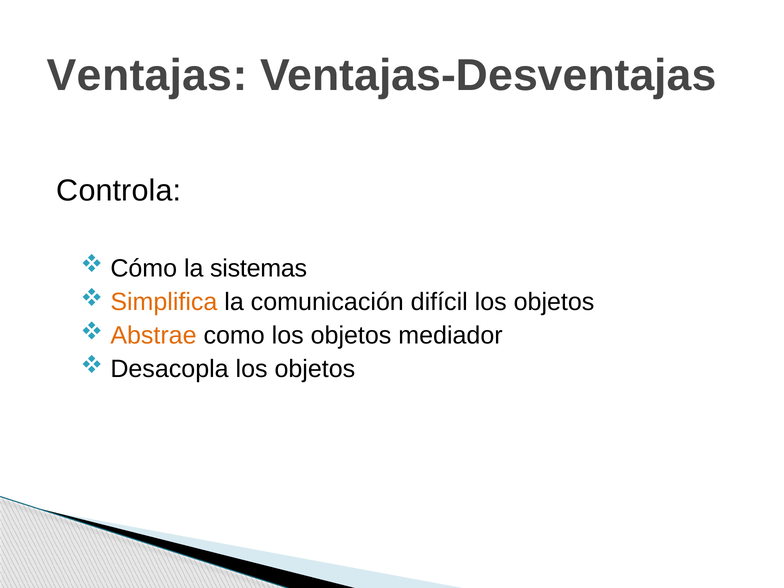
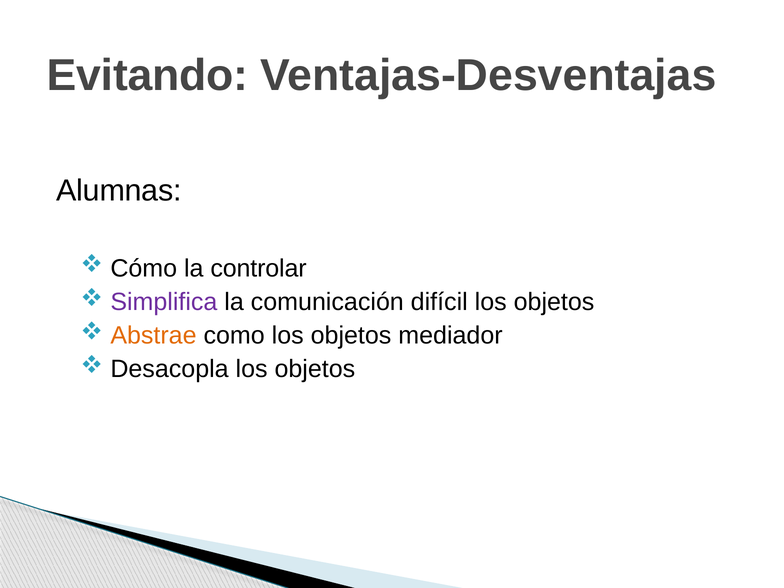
Ventajas: Ventajas -> Evitando
Controla: Controla -> Alumnas
sistemas: sistemas -> controlar
Simplifica colour: orange -> purple
